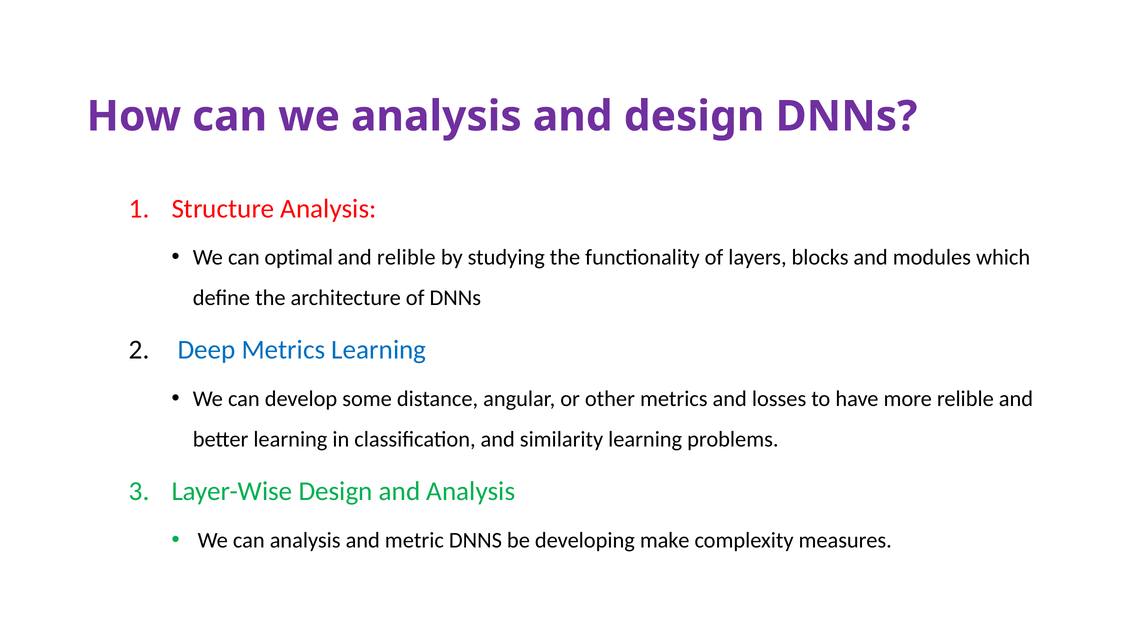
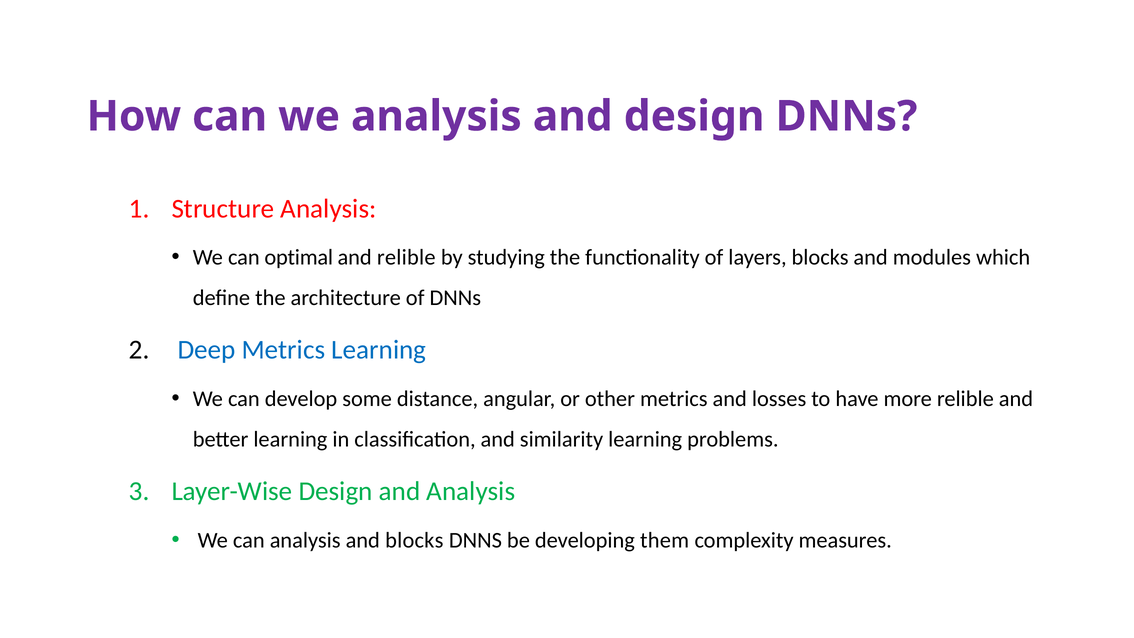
and metric: metric -> blocks
make: make -> them
